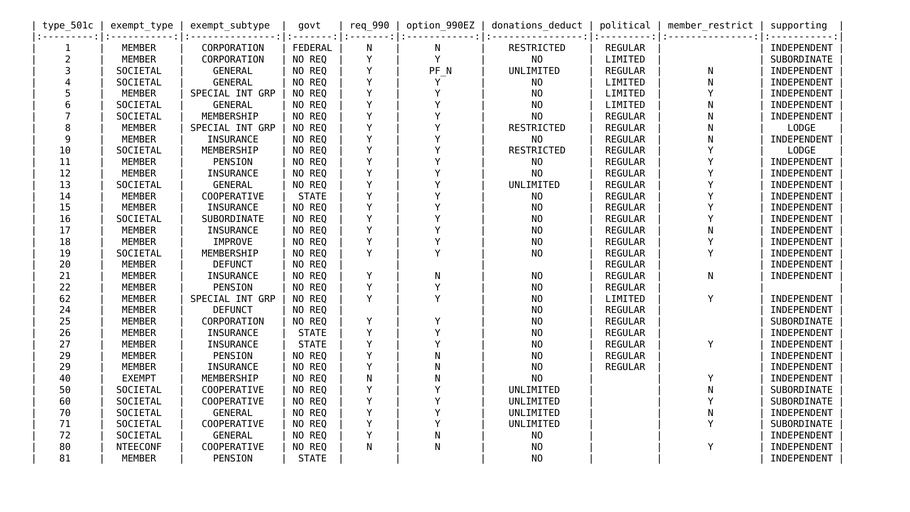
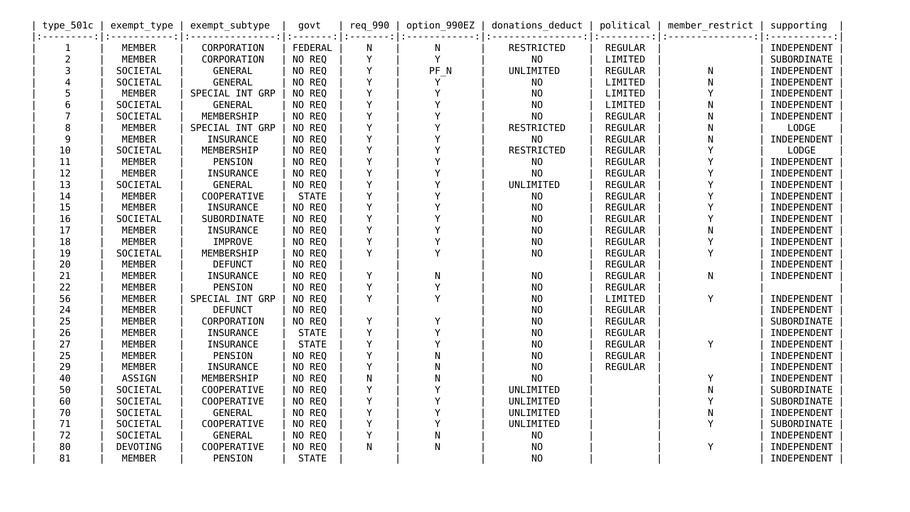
62: 62 -> 56
29 at (65, 356): 29 -> 25
EXEMPT: EXEMPT -> ASSIGN
NTEECONF: NTEECONF -> DEVOTING
